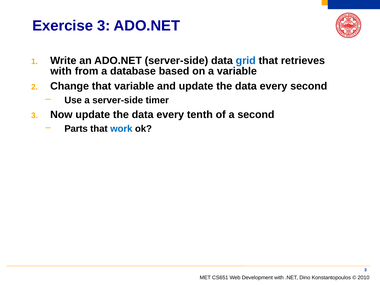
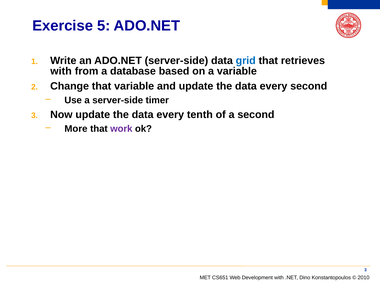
Exercise 3: 3 -> 5
Parts: Parts -> More
work colour: blue -> purple
